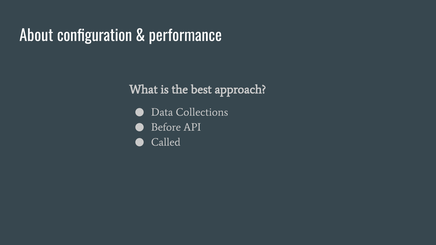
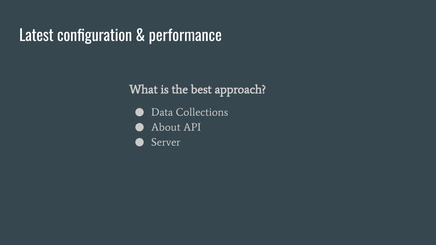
About: About -> Latest
Before: Before -> About
Called: Called -> Server
